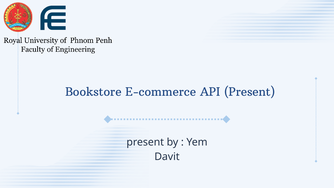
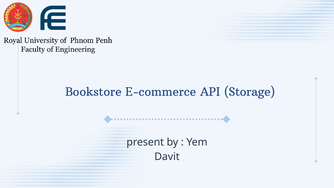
API Present: Present -> Storage
